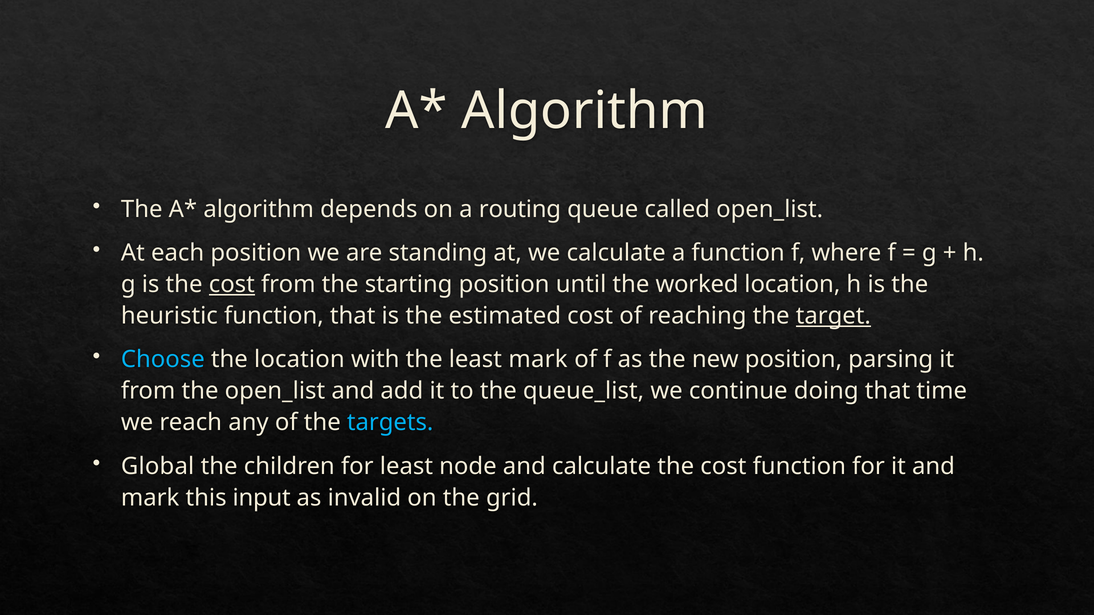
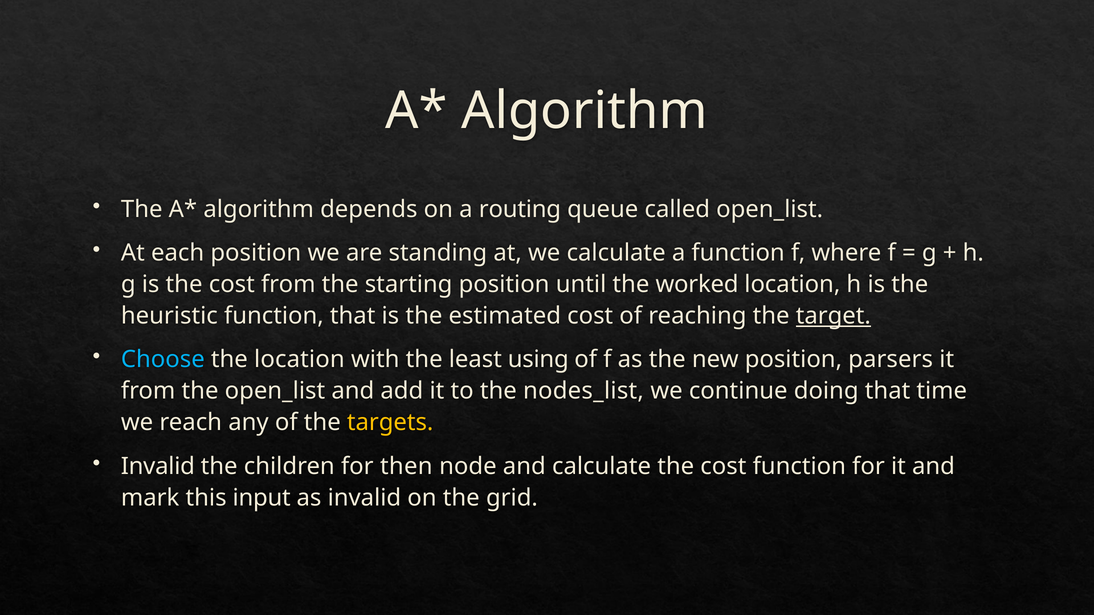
cost at (232, 285) underline: present -> none
least mark: mark -> using
parsing: parsing -> parsers
queue_list: queue_list -> nodes_list
targets colour: light blue -> yellow
Global at (158, 466): Global -> Invalid
for least: least -> then
